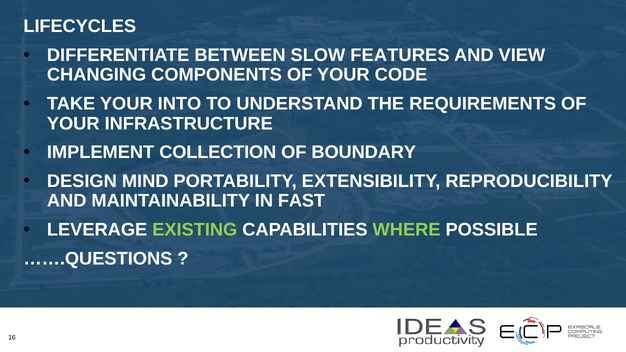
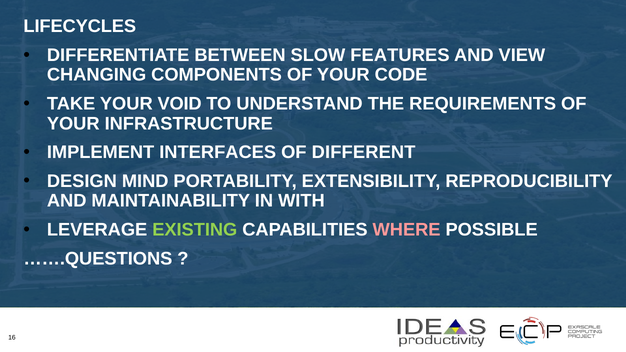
INTO: INTO -> VOID
COLLECTION: COLLECTION -> INTERFACES
BOUNDARY: BOUNDARY -> DIFFERENT
FAST: FAST -> WITH
WHERE colour: light green -> pink
